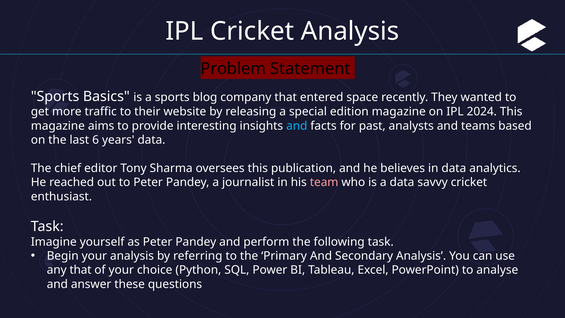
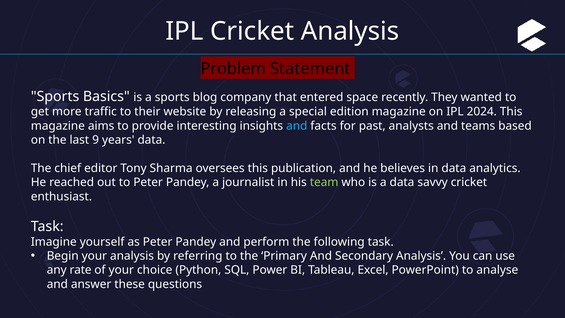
6: 6 -> 9
team colour: pink -> light green
any that: that -> rate
